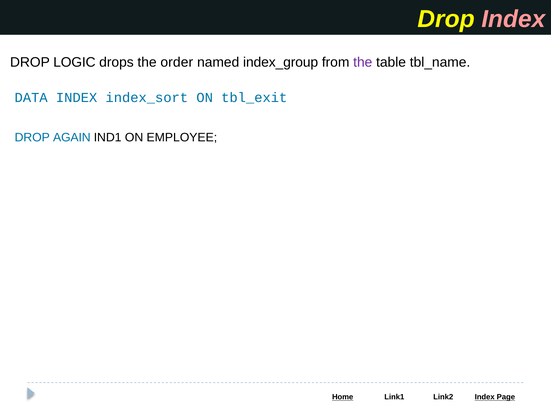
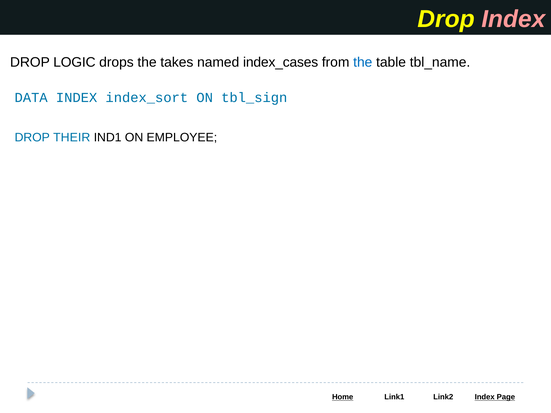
order: order -> takes
index_group: index_group -> index_cases
the at (363, 62) colour: purple -> blue
tbl_exit: tbl_exit -> tbl_sign
AGAIN: AGAIN -> THEIR
